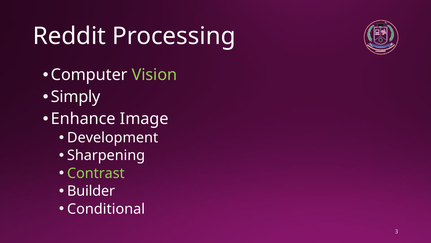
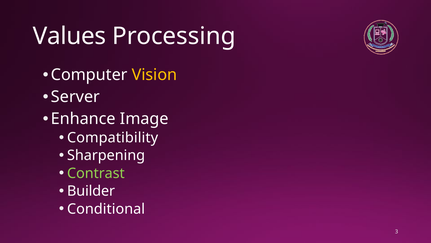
Reddit: Reddit -> Values
Vision colour: light green -> yellow
Simply: Simply -> Server
Development: Development -> Compatibility
